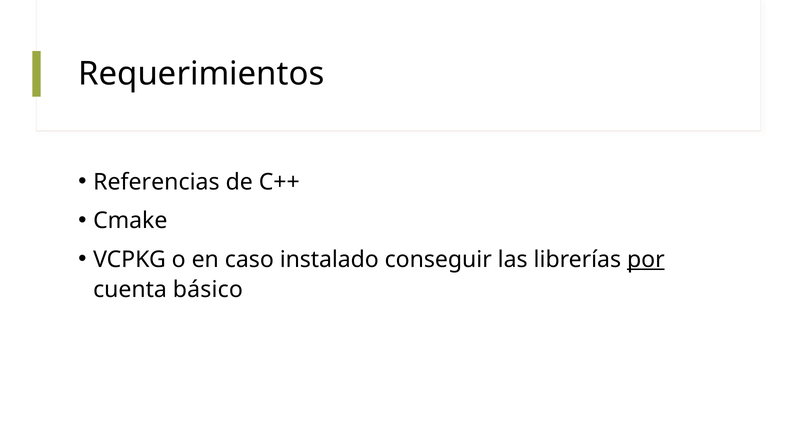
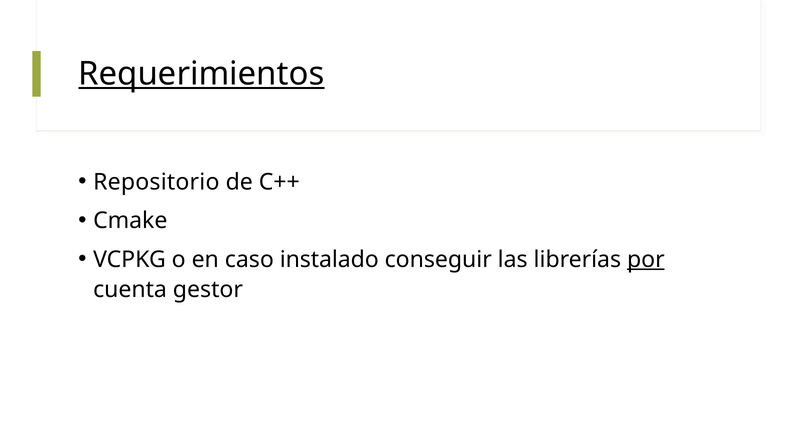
Requerimientos underline: none -> present
Referencias: Referencias -> Repositorio
básico: básico -> gestor
